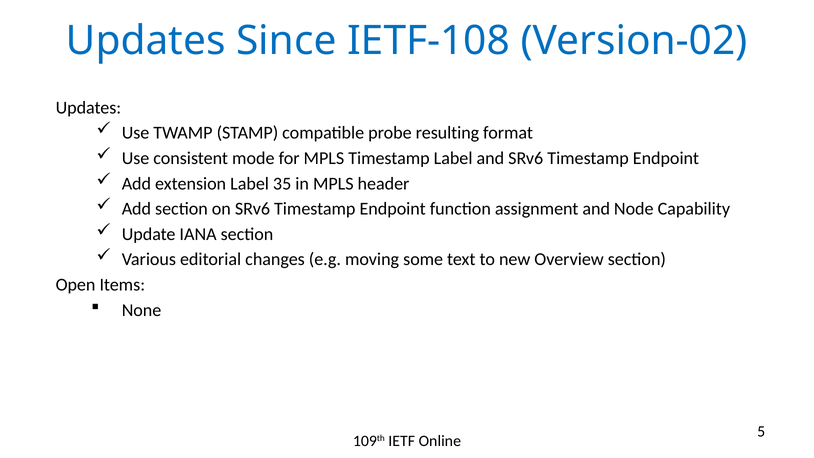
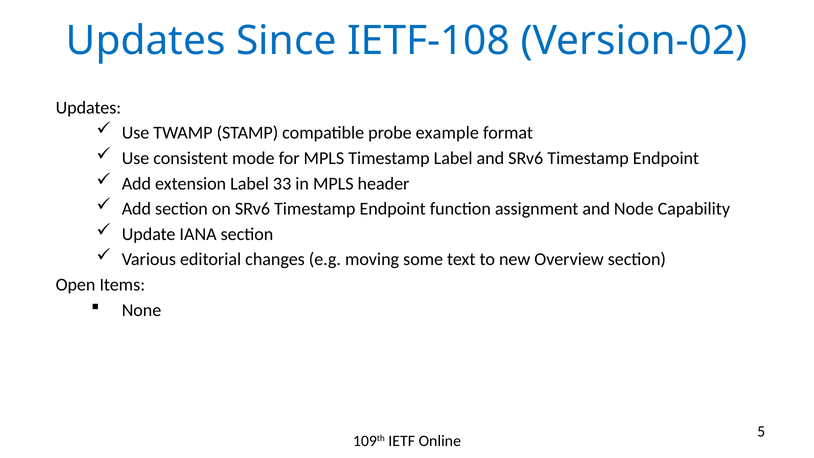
resulting: resulting -> example
35: 35 -> 33
